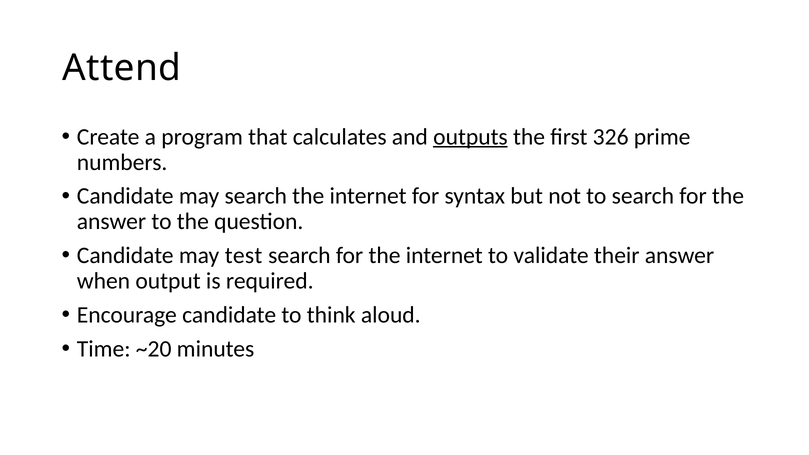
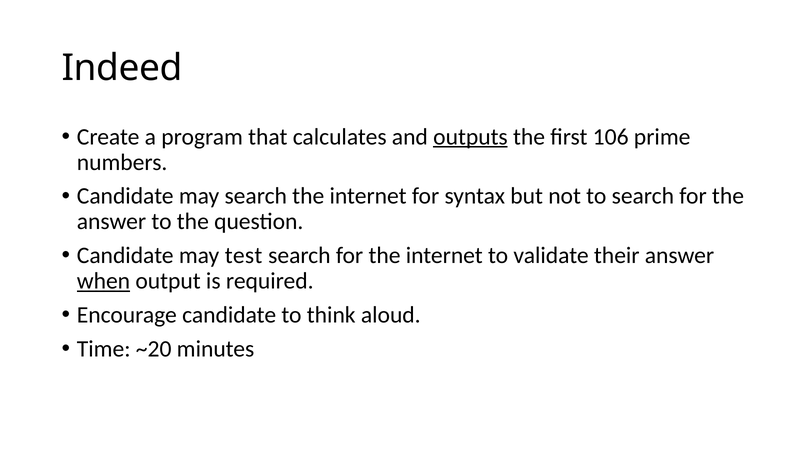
Attend: Attend -> Indeed
326: 326 -> 106
when underline: none -> present
